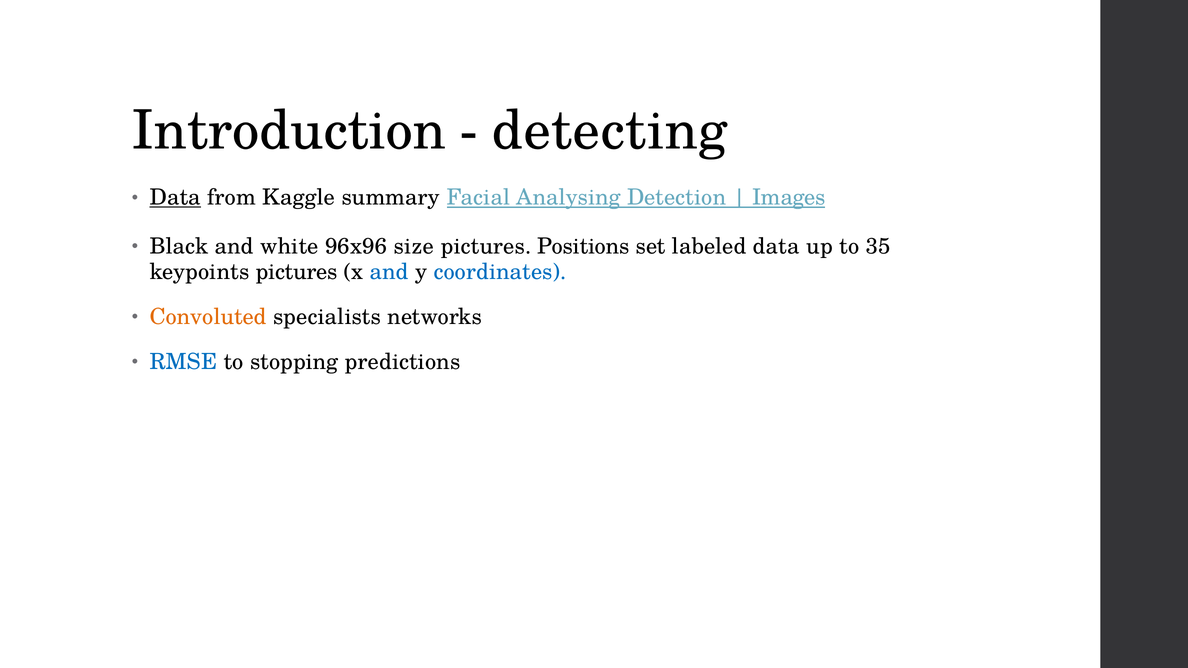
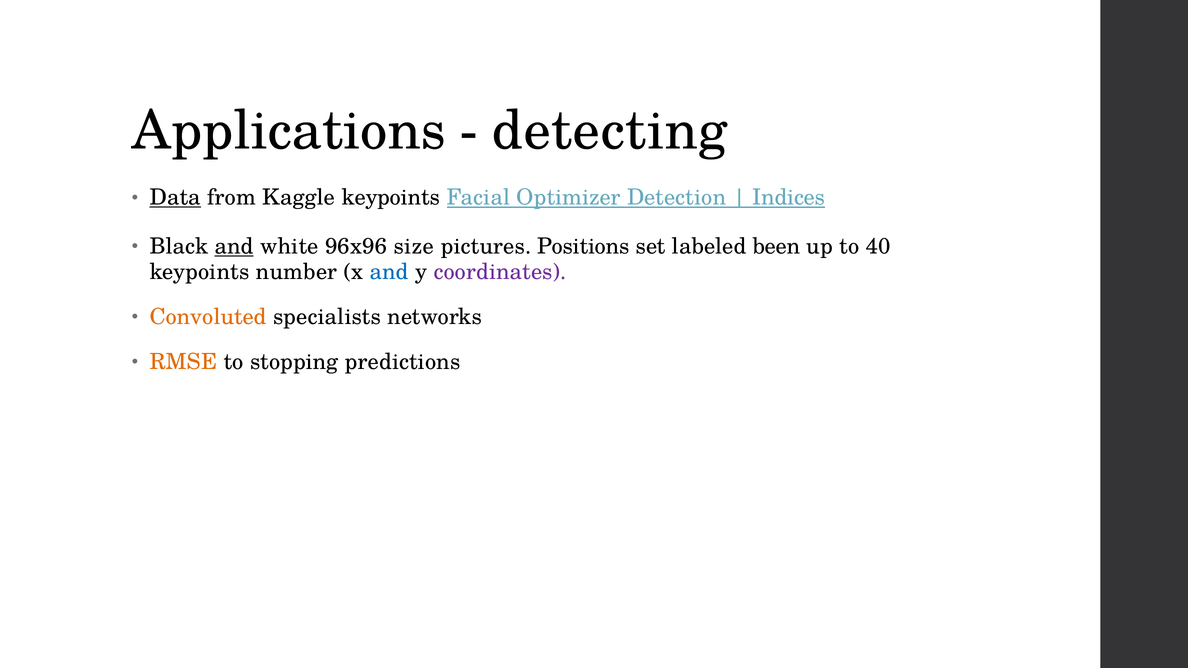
Introduction: Introduction -> Applications
Kaggle summary: summary -> keypoints
Analysing: Analysing -> Optimizer
Images: Images -> Indices
and at (234, 246) underline: none -> present
labeled data: data -> been
35: 35 -> 40
keypoints pictures: pictures -> number
coordinates colour: blue -> purple
RMSE colour: blue -> orange
